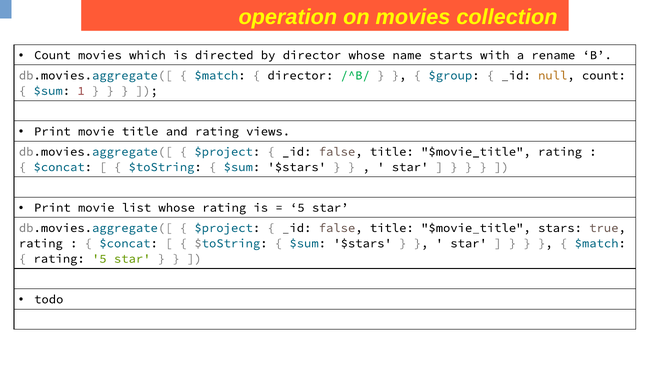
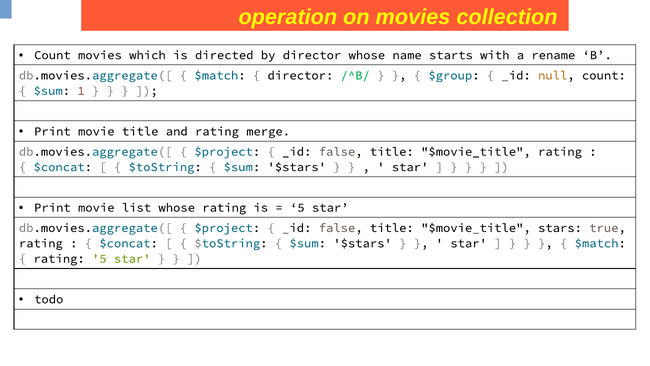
views: views -> merge
